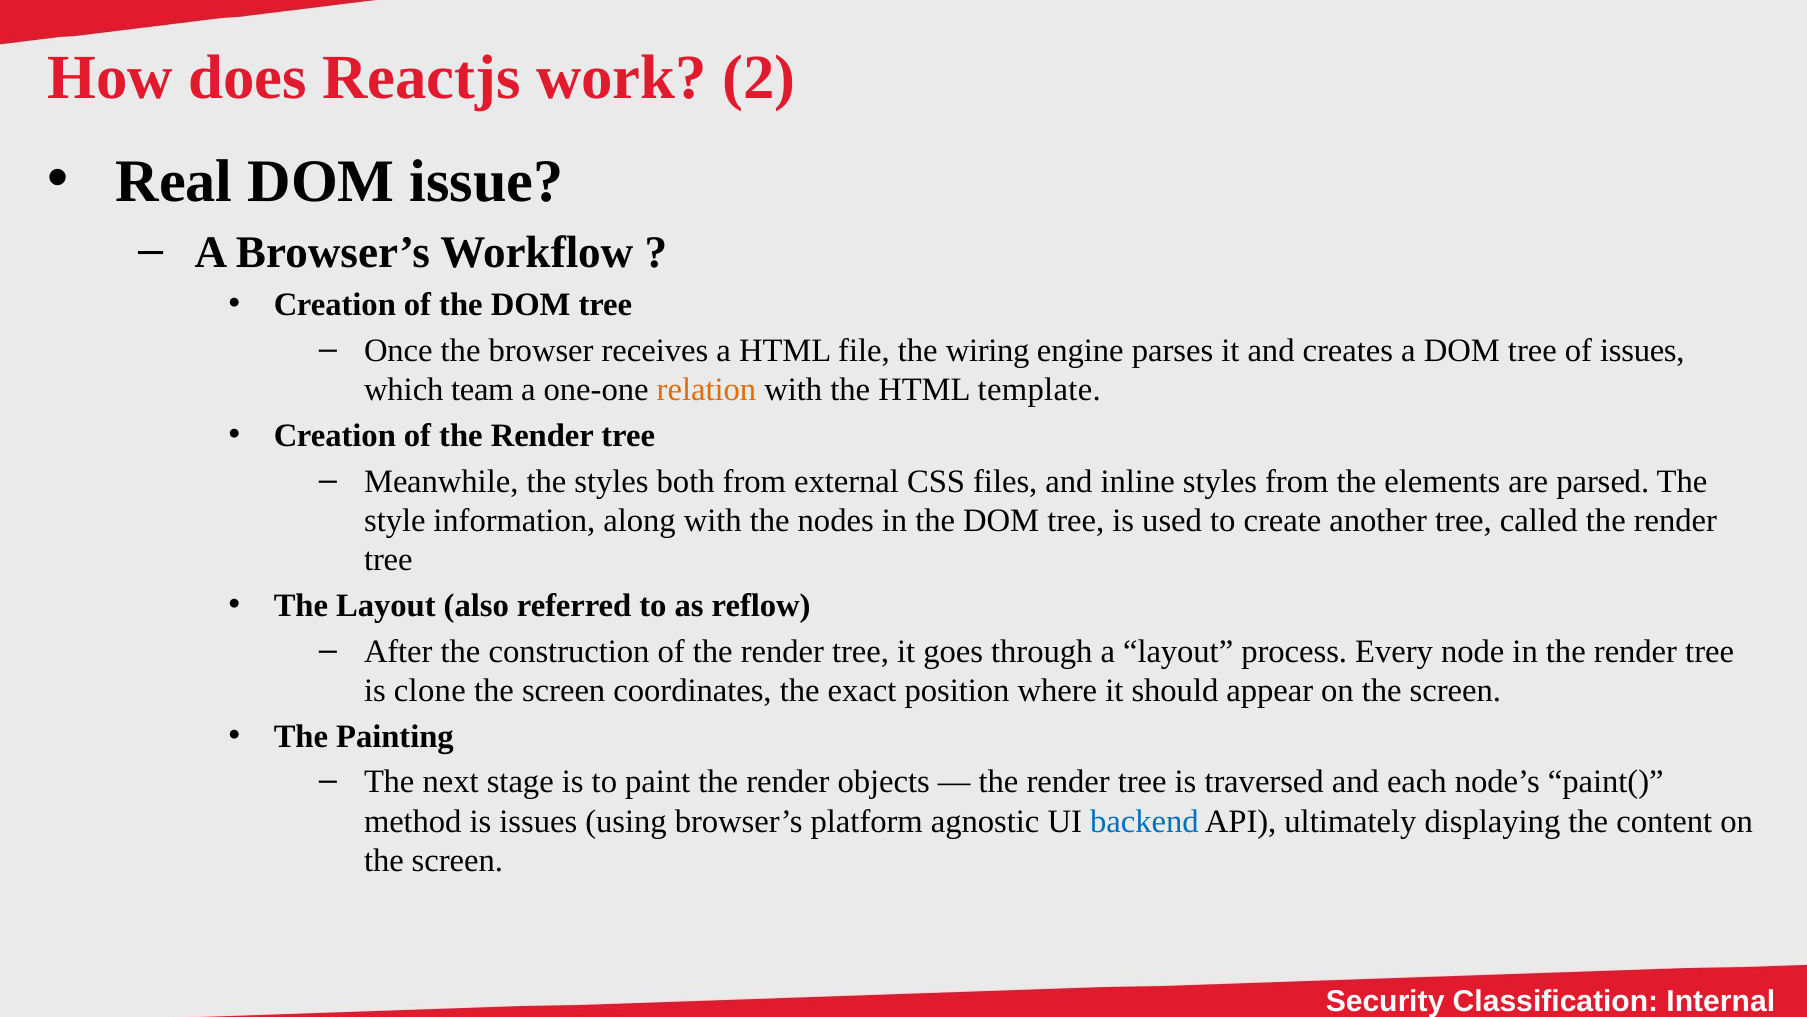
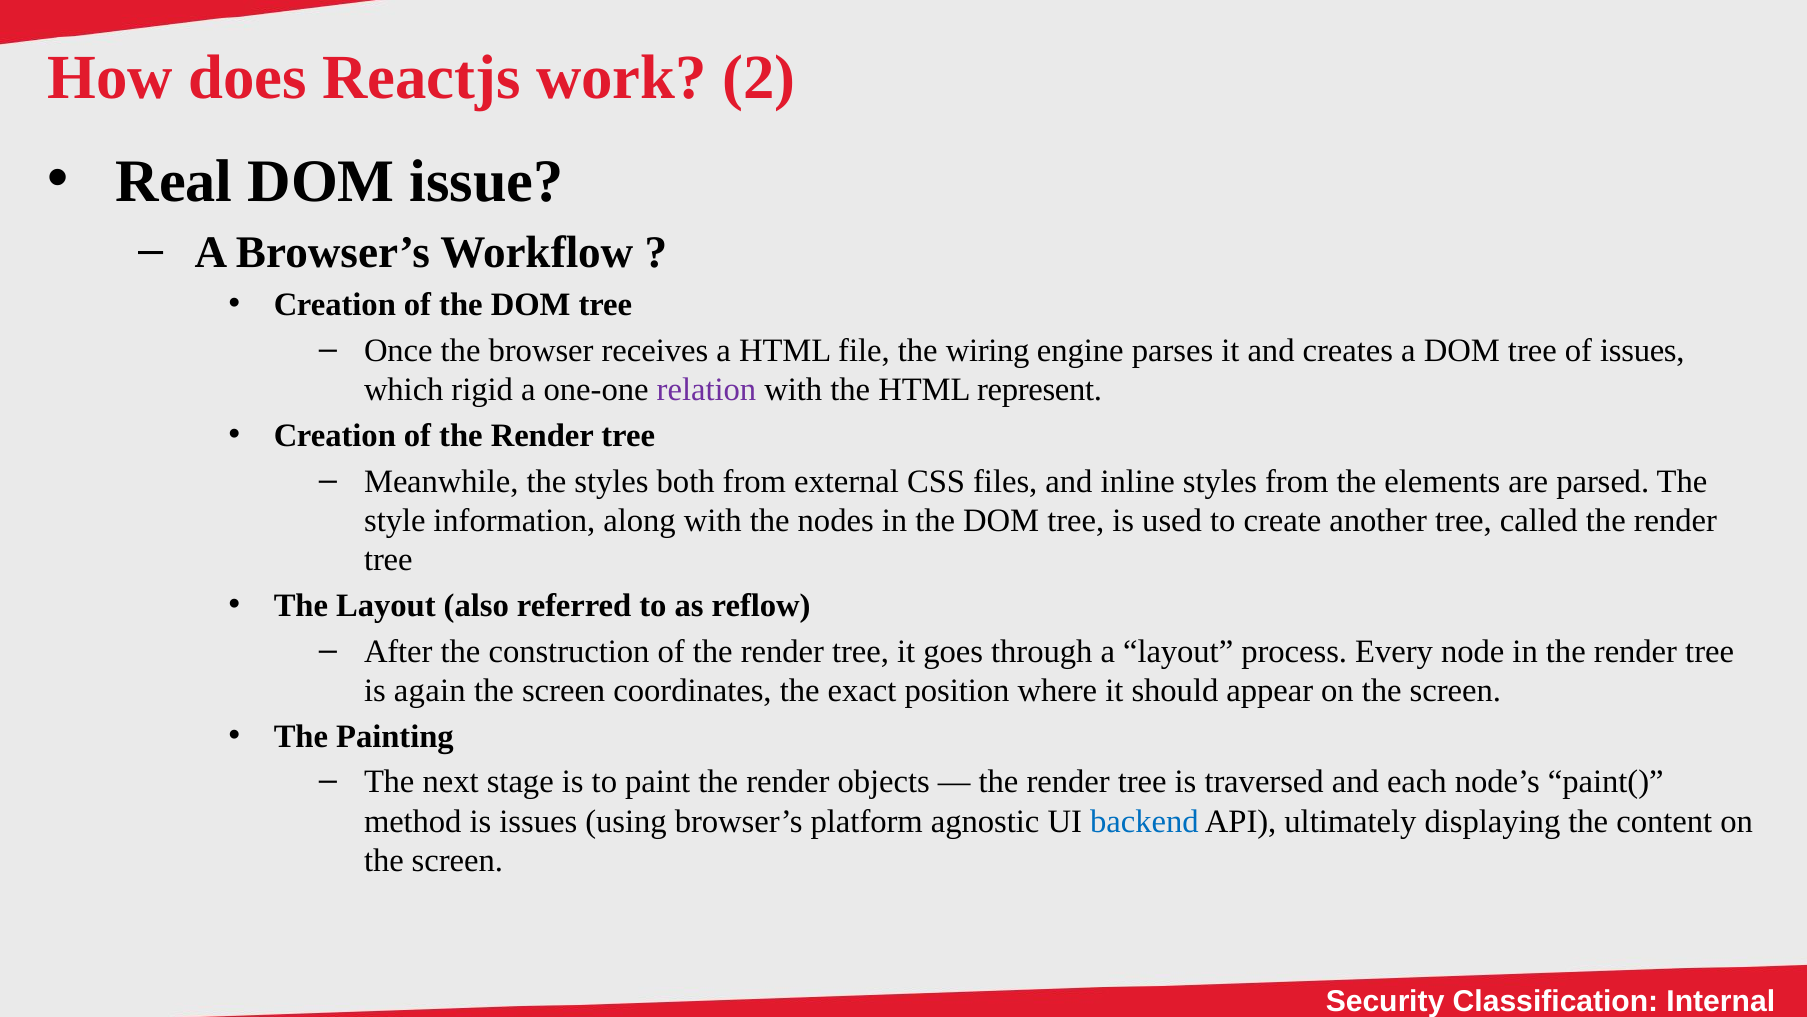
team: team -> rigid
relation colour: orange -> purple
template: template -> represent
clone: clone -> again
